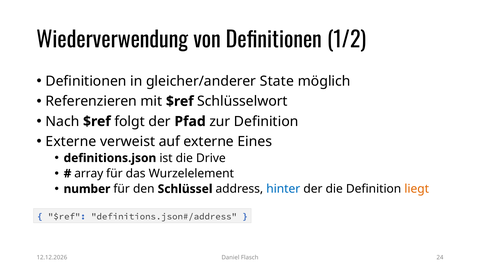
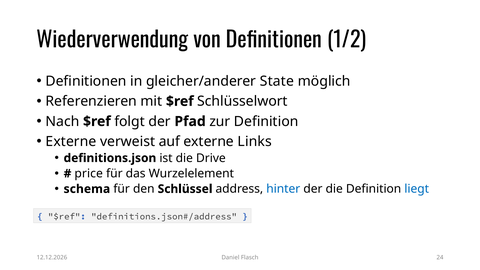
Eines: Eines -> Links
array: array -> price
number: number -> schema
liegt colour: orange -> blue
